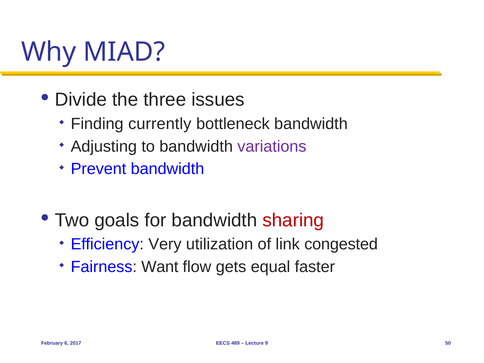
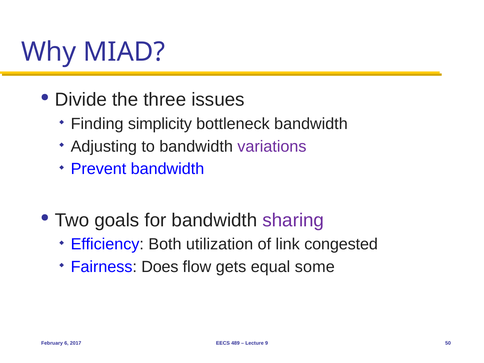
currently: currently -> simplicity
sharing colour: red -> purple
Very: Very -> Both
Want: Want -> Does
faster: faster -> some
